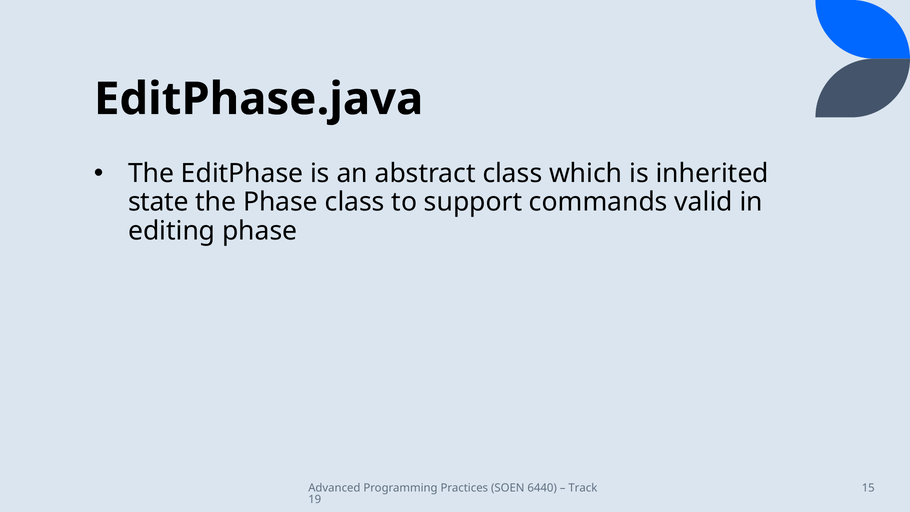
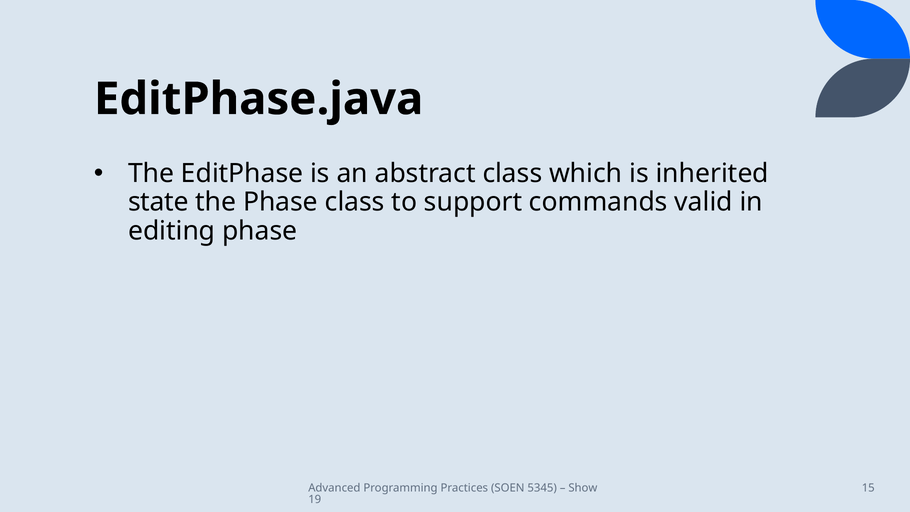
6440: 6440 -> 5345
Track: Track -> Show
